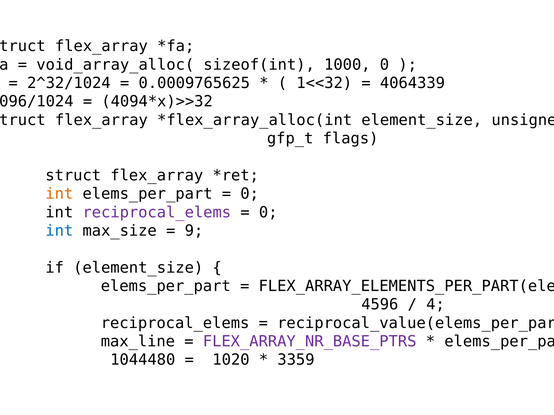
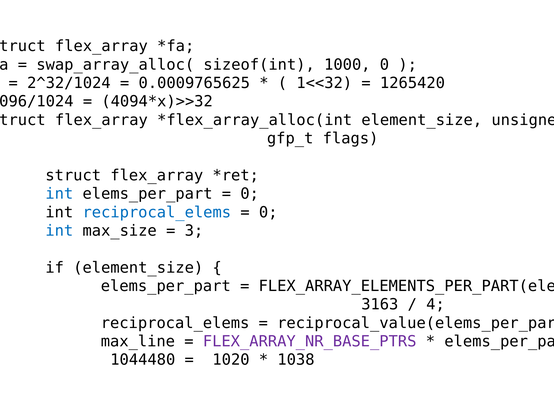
void_array_alloc(: void_array_alloc( -> swap_array_alloc(
4064339: 4064339 -> 1265420
int at (59, 194) colour: orange -> blue
reciprocal_elems at (157, 213) colour: purple -> blue
9: 9 -> 3
4596: 4596 -> 3163
3359: 3359 -> 1038
